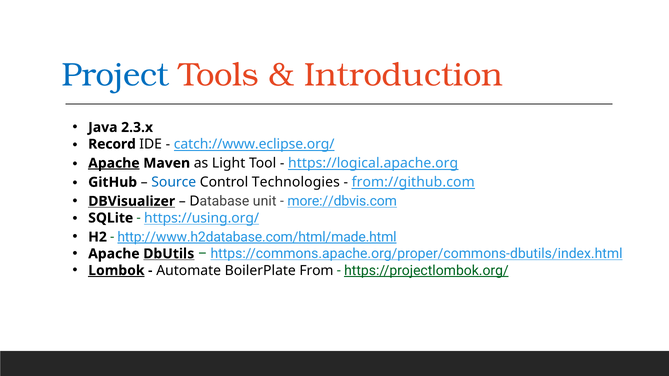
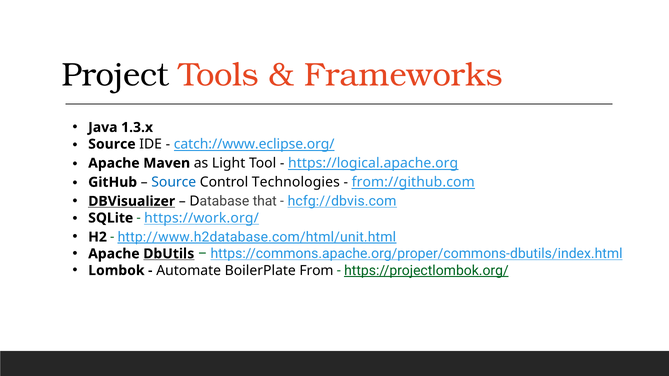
Project colour: blue -> black
Introduction: Introduction -> Frameworks
2.3.x: 2.3.x -> 1.3.x
Record at (112, 144): Record -> Source
Apache at (114, 163) underline: present -> none
unit: unit -> that
more://dbvis.com: more://dbvis.com -> hcfg://dbvis.com
https://using.org/: https://using.org/ -> https://work.org/
http://www.h2database.com/html/made.html: http://www.h2database.com/html/made.html -> http://www.h2database.com/html/unit.html
Lombok underline: present -> none
